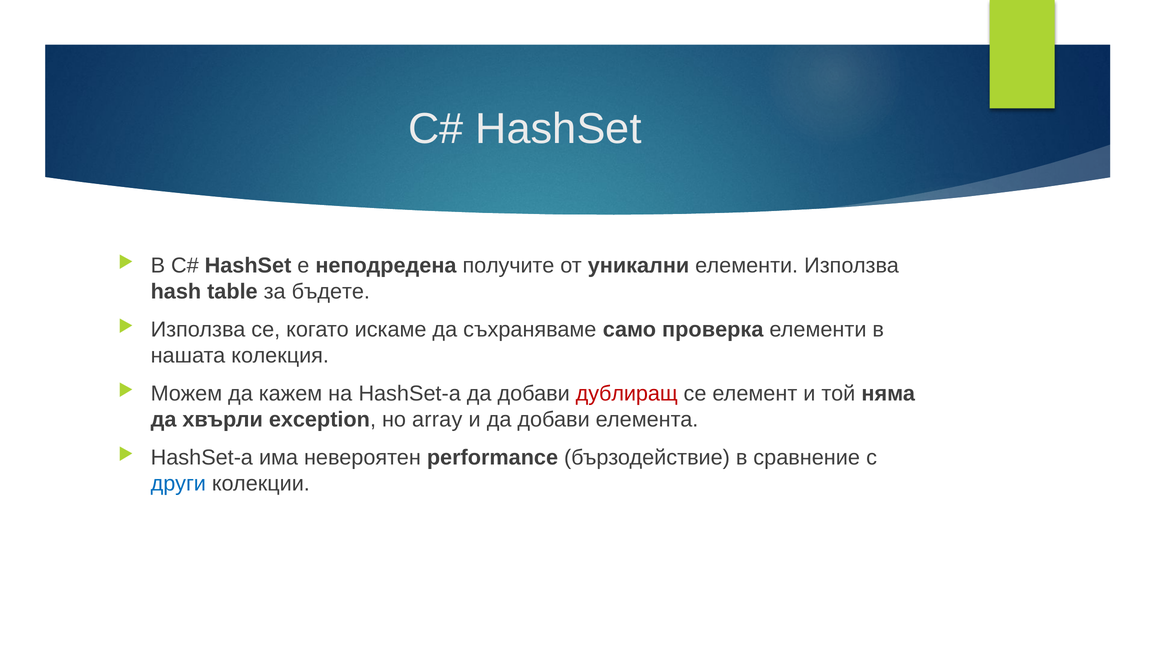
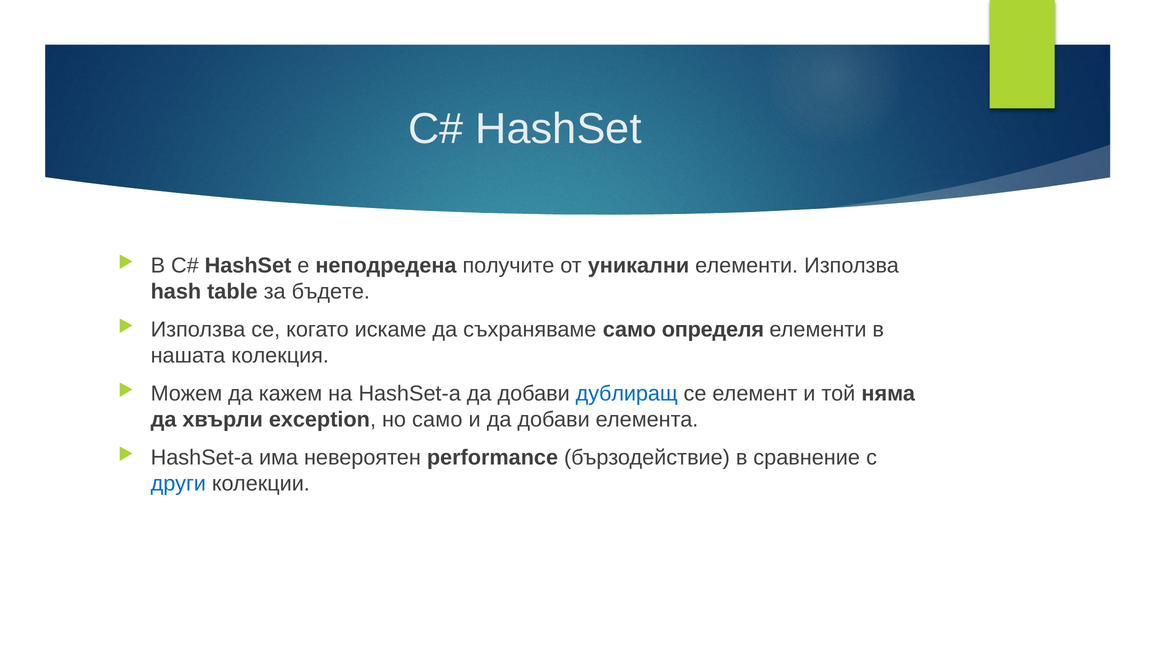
проверка: проверка -> определя
дублиращ colour: red -> blue
но array: array -> само
